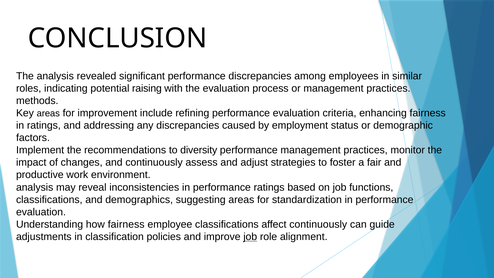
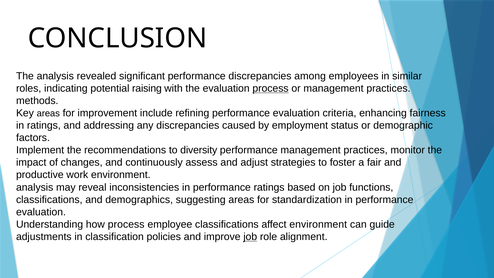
process at (271, 88) underline: none -> present
how fairness: fairness -> process
affect continuously: continuously -> environment
